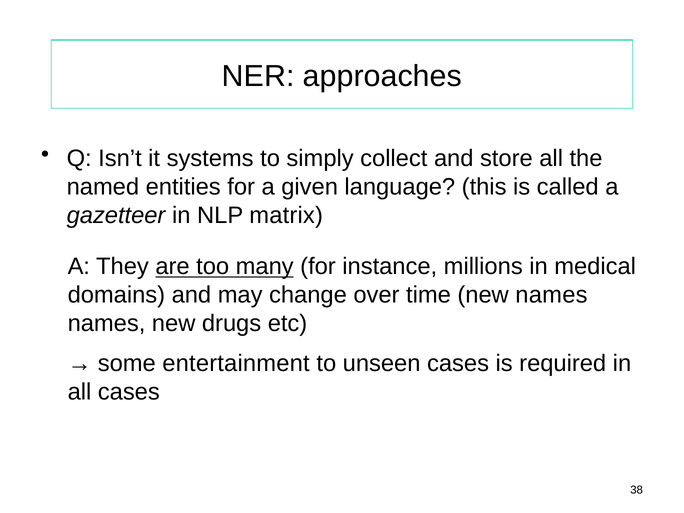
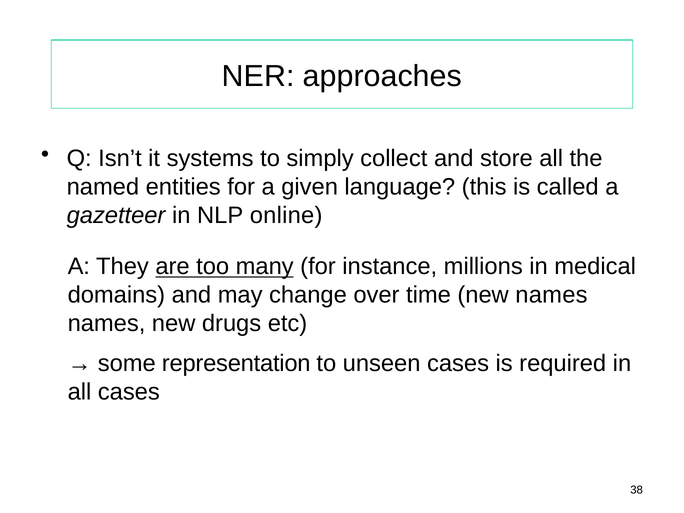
matrix: matrix -> online
entertainment: entertainment -> representation
